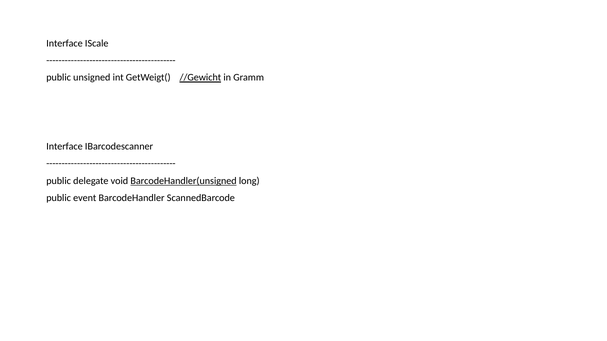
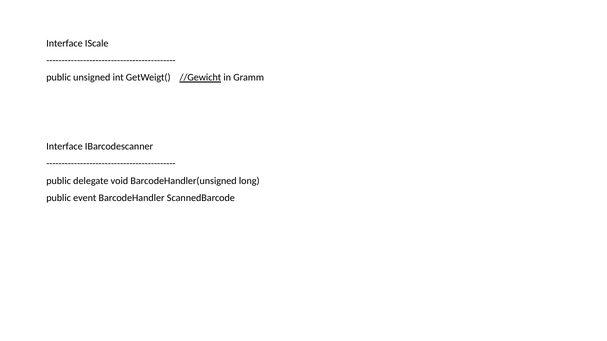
BarcodeHandler(unsigned underline: present -> none
